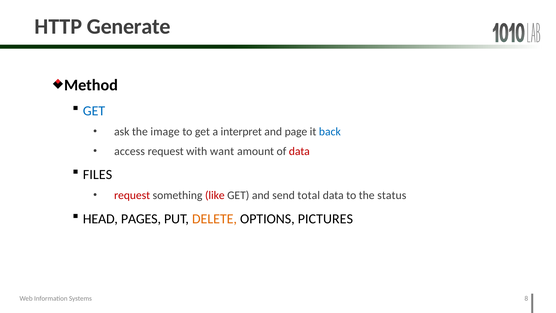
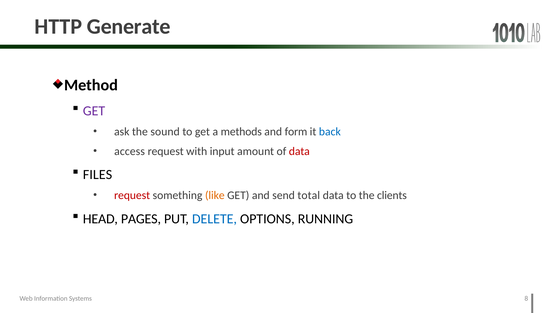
GET at (94, 111) colour: blue -> purple
image: image -> sound
interpret: interpret -> methods
page: page -> form
want: want -> input
like colour: red -> orange
status: status -> clients
DELETE colour: orange -> blue
PICTURES: PICTURES -> RUNNING
